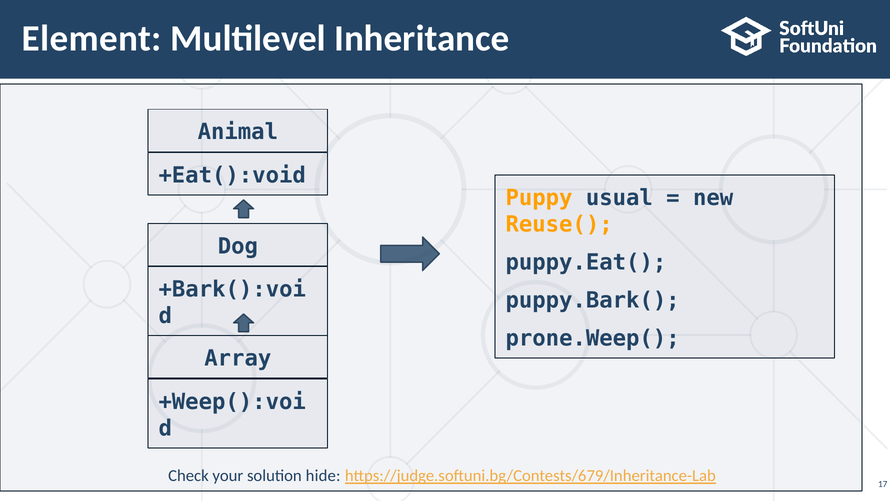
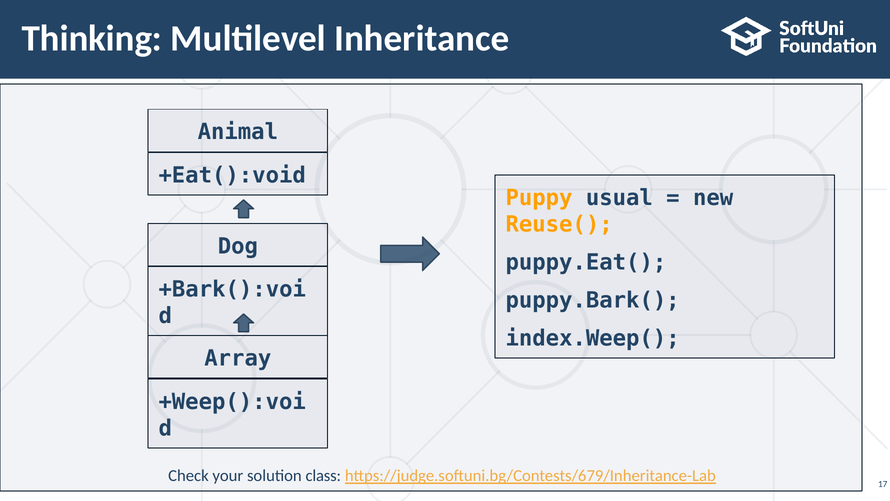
Element: Element -> Thinking
prone.Weep(: prone.Weep( -> index.Weep(
hide: hide -> class
